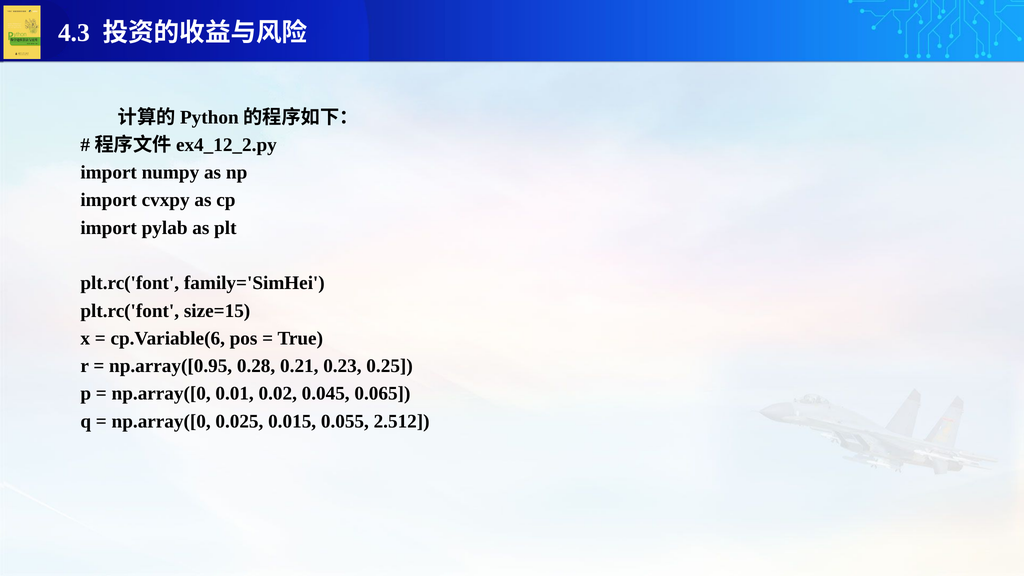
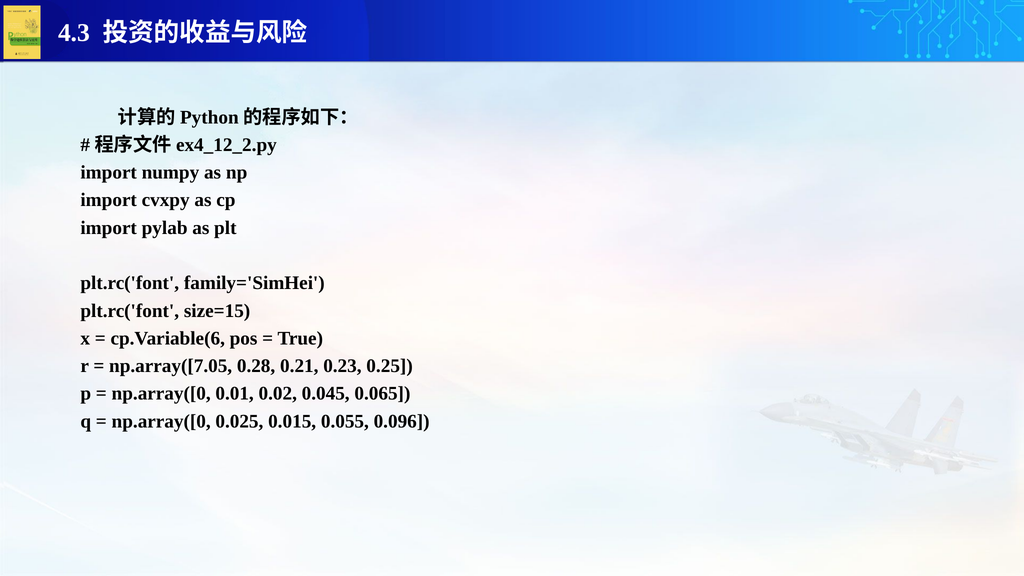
np.array([0.95: np.array([0.95 -> np.array([7.05
2.512: 2.512 -> 0.096
